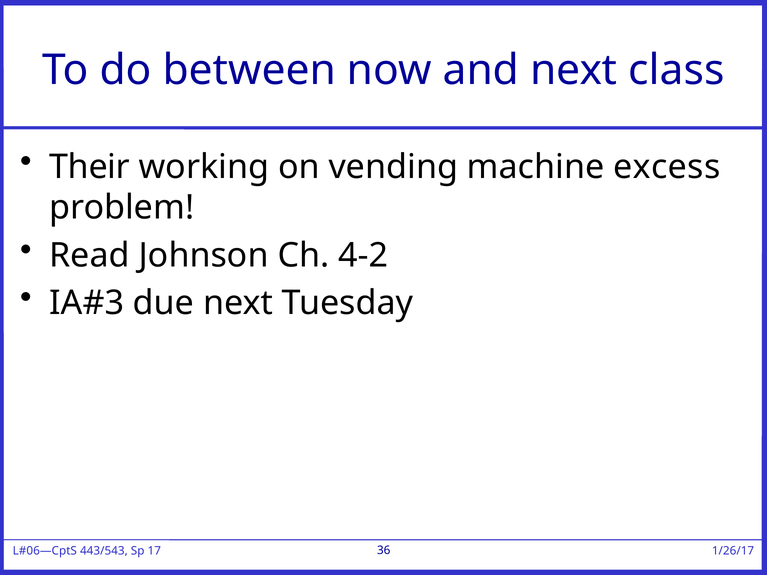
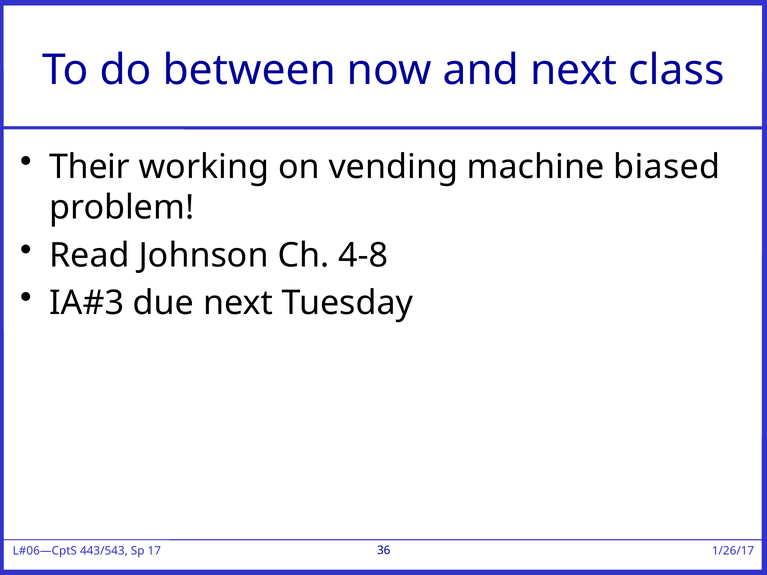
excess: excess -> biased
4-2: 4-2 -> 4-8
